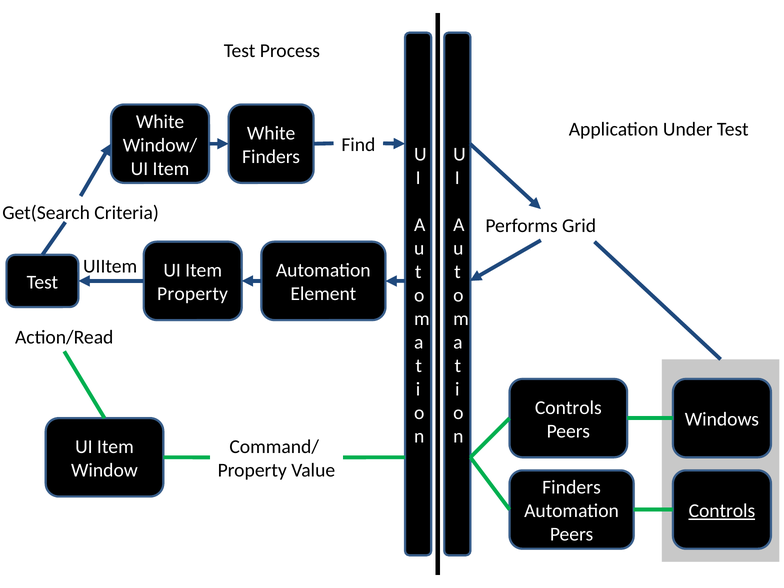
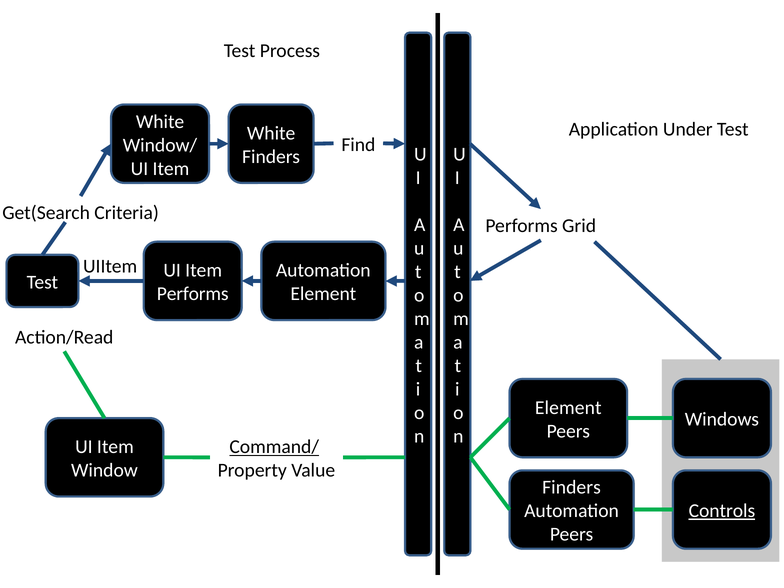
Property at (193, 294): Property -> Performs
Controls at (568, 408): Controls -> Element
Command/ underline: none -> present
